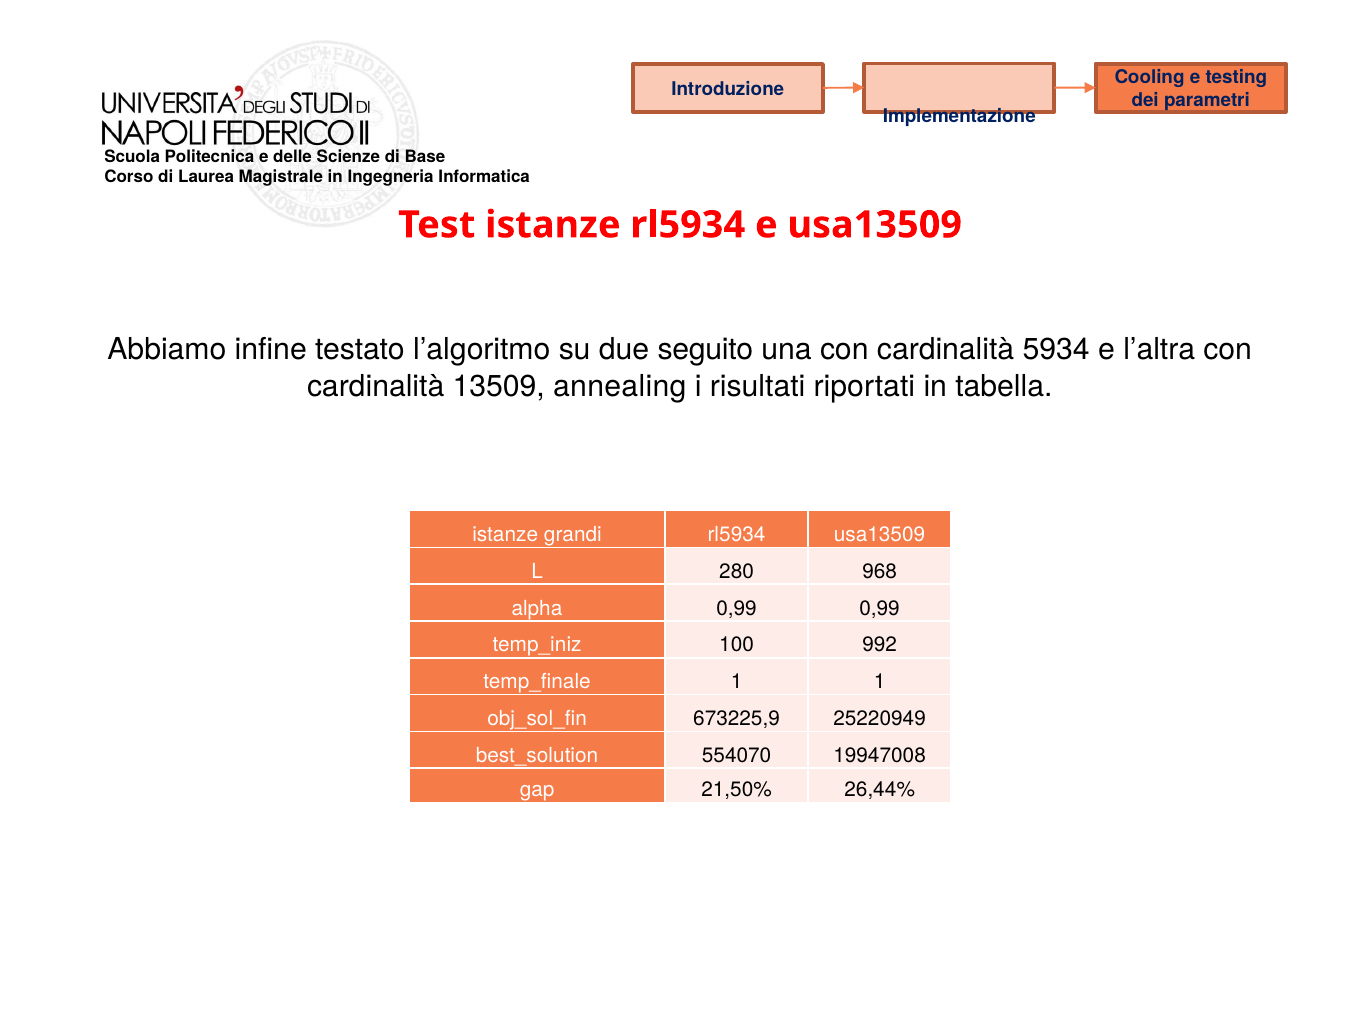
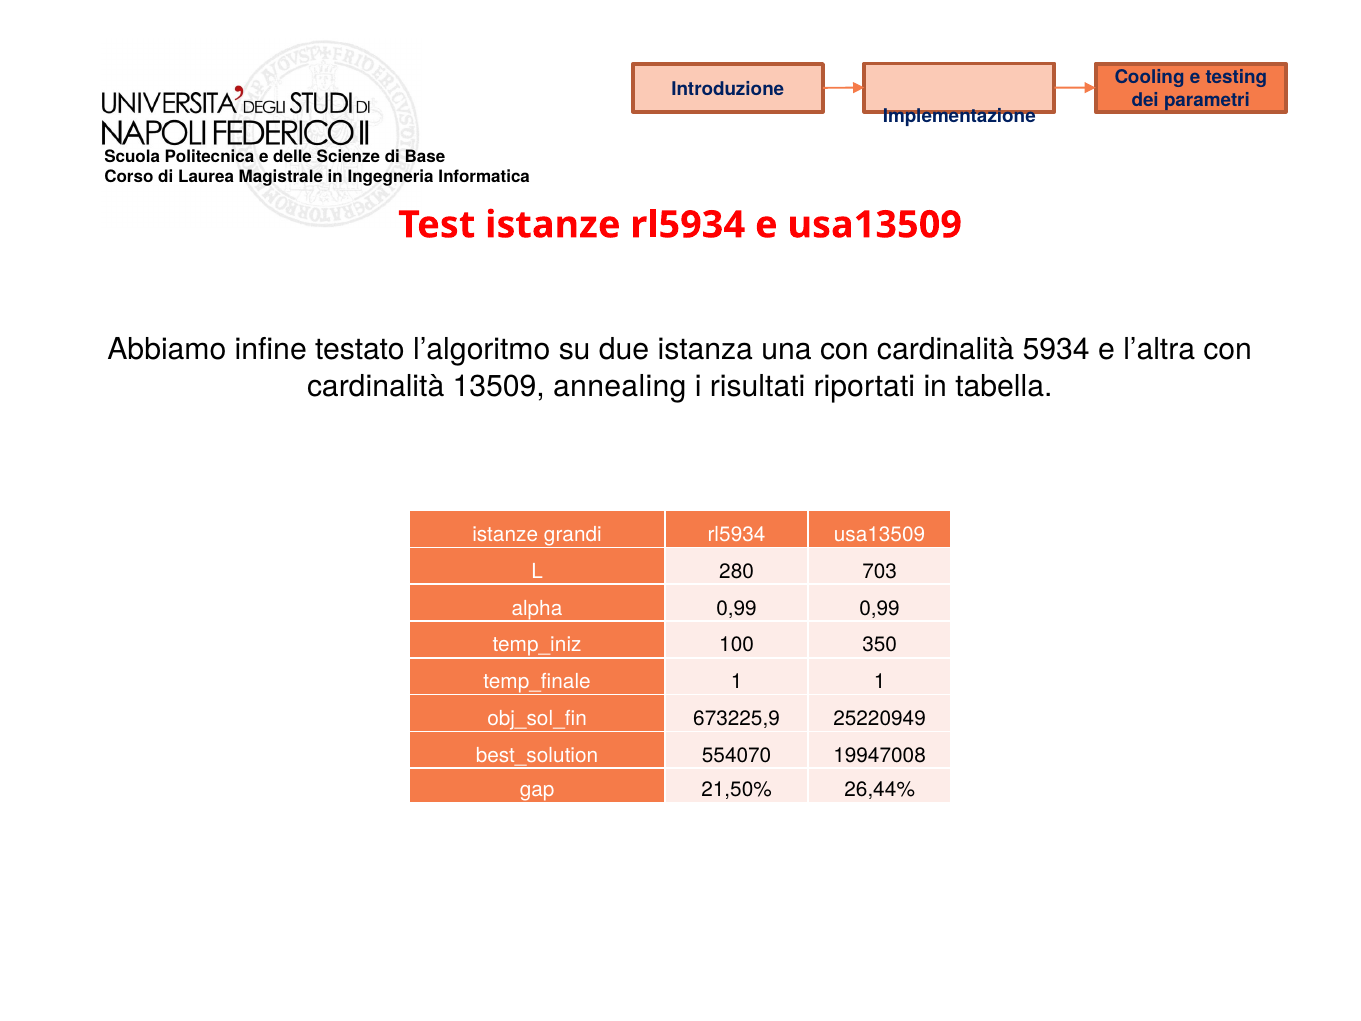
seguito: seguito -> istanza
968: 968 -> 703
992: 992 -> 350
